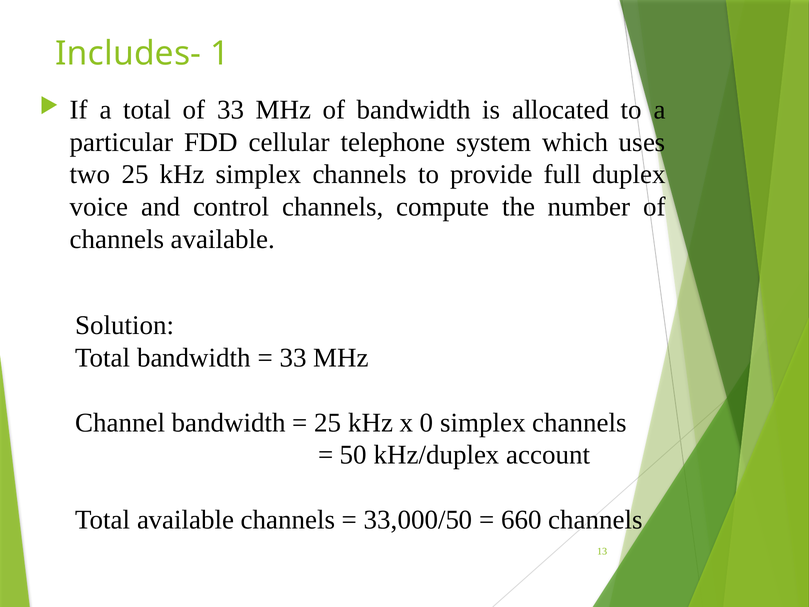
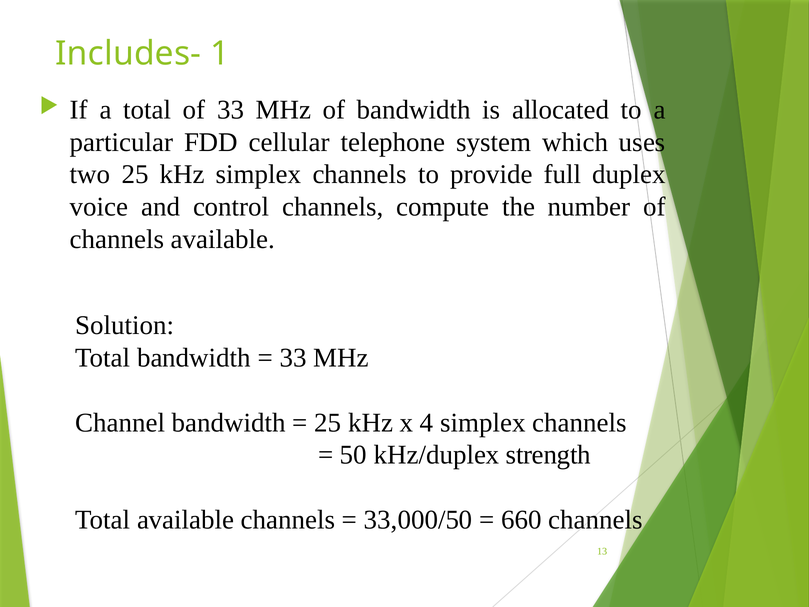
0: 0 -> 4
account: account -> strength
